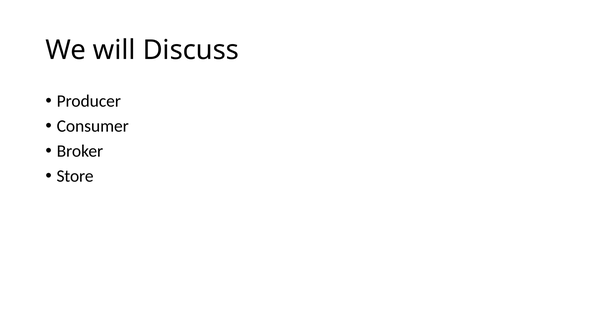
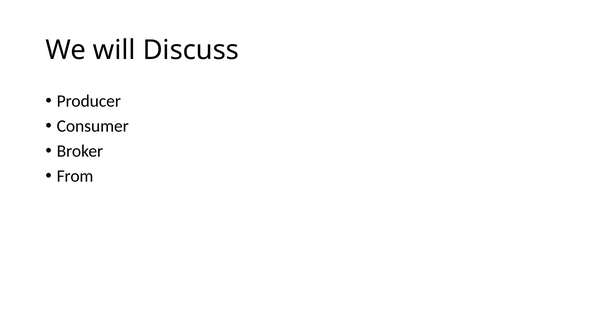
Store: Store -> From
